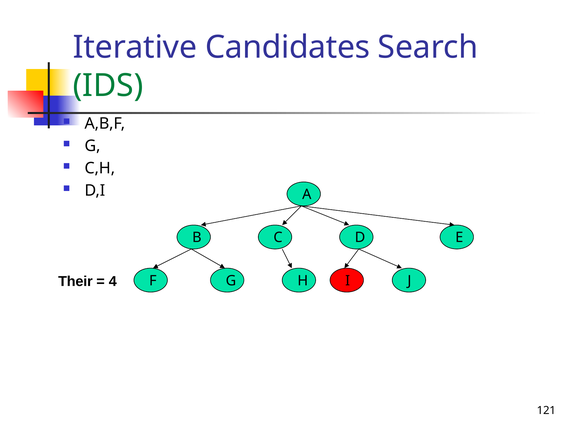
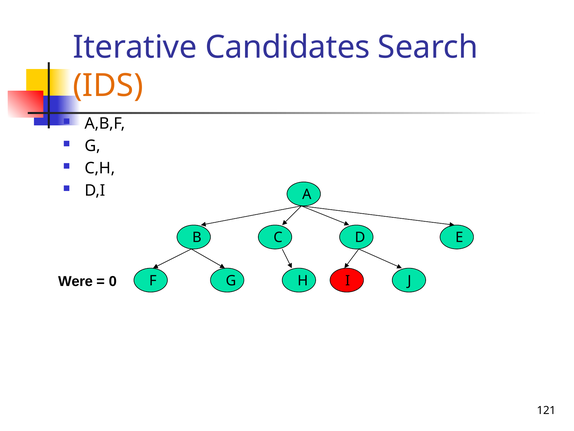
IDS colour: green -> orange
Their: Their -> Were
4: 4 -> 0
